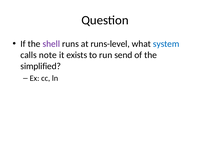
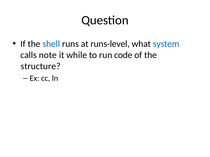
shell colour: purple -> blue
exists: exists -> while
send: send -> code
simplified: simplified -> structure
